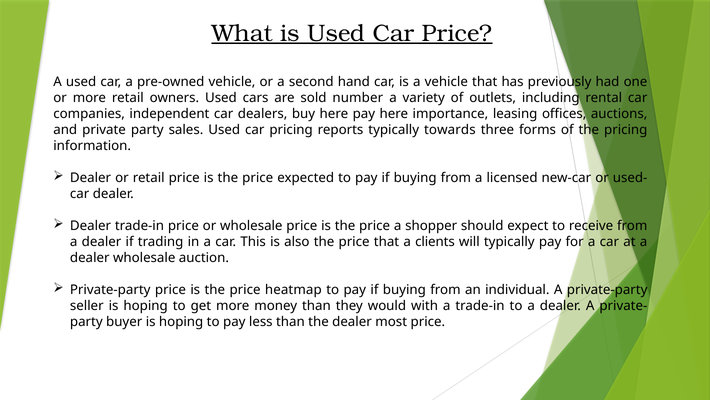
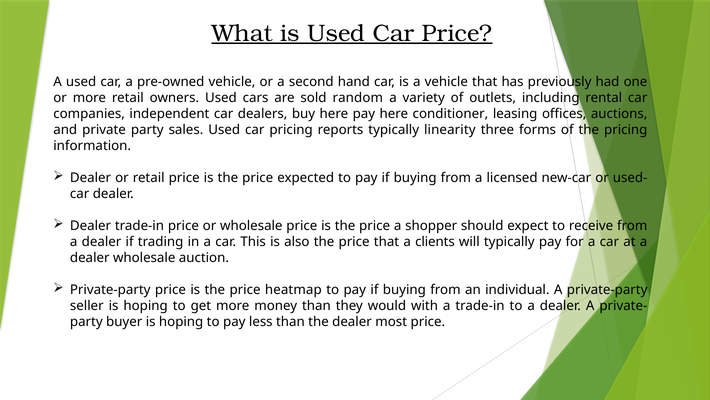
number: number -> random
importance: importance -> conditioner
towards: towards -> linearity
